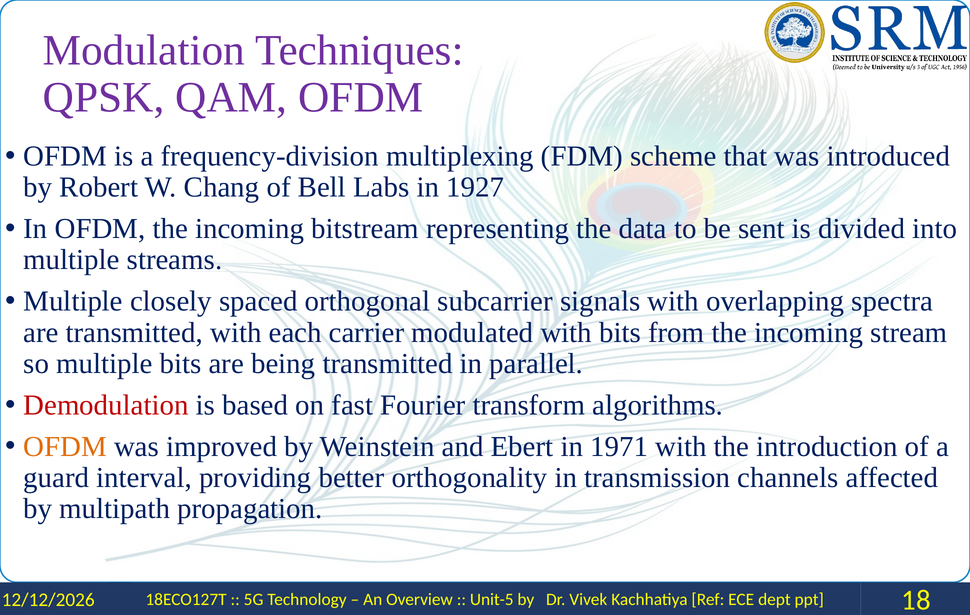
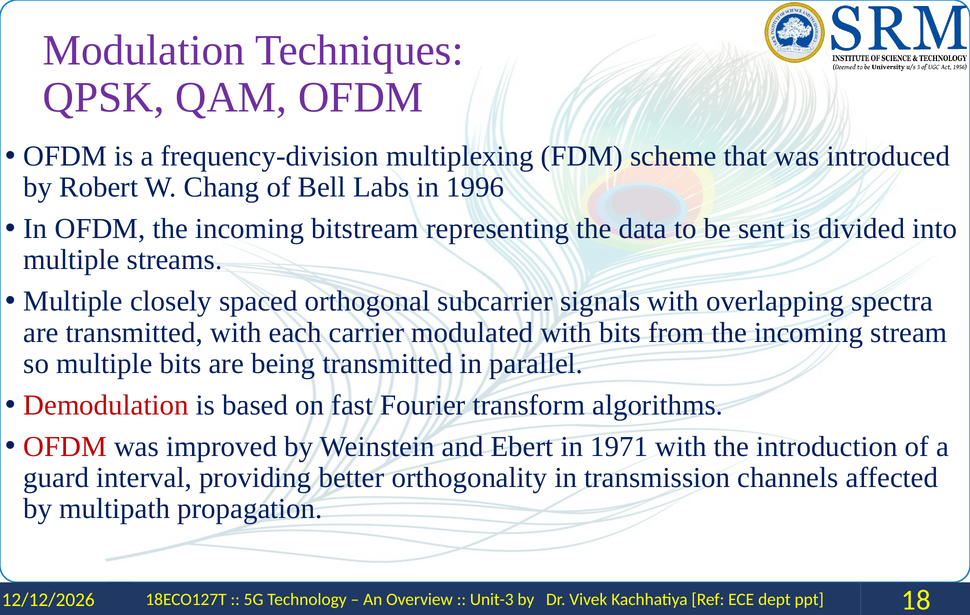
1927: 1927 -> 1996
OFDM at (65, 446) colour: orange -> red
Unit-5: Unit-5 -> Unit-3
